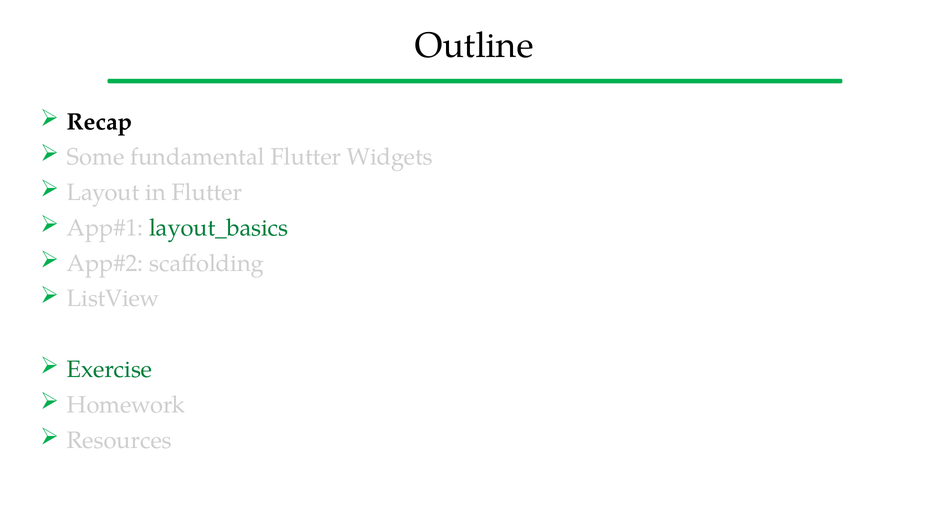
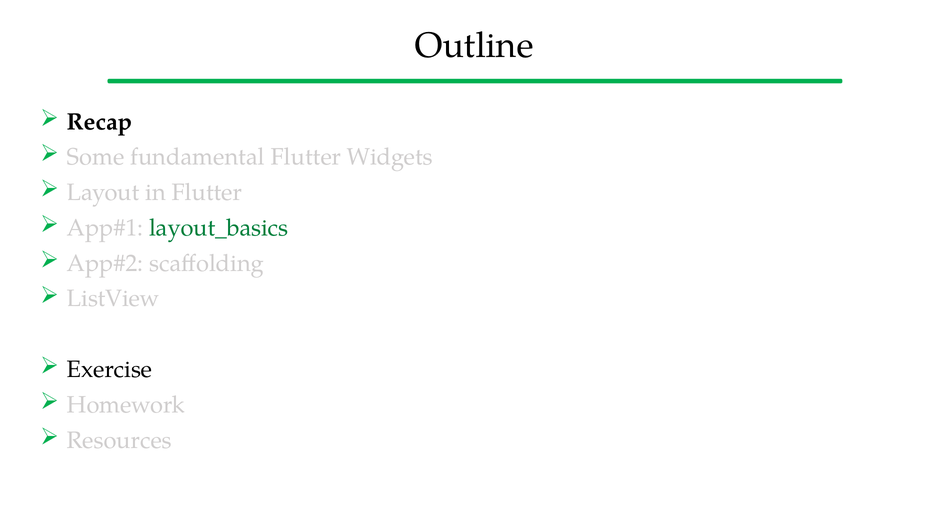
Exercise colour: green -> black
